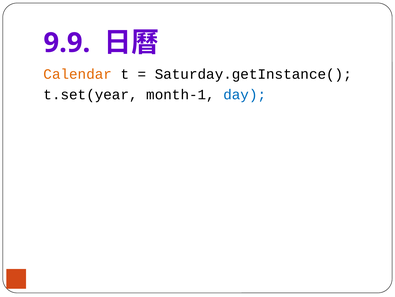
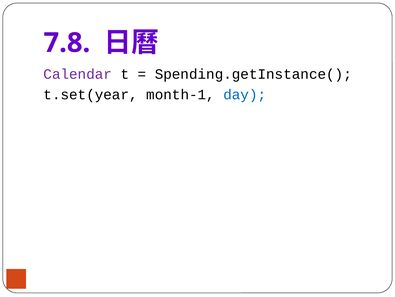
9.9: 9.9 -> 7.8
Calendar colour: orange -> purple
Saturday.getInstance(: Saturday.getInstance( -> Spending.getInstance(
